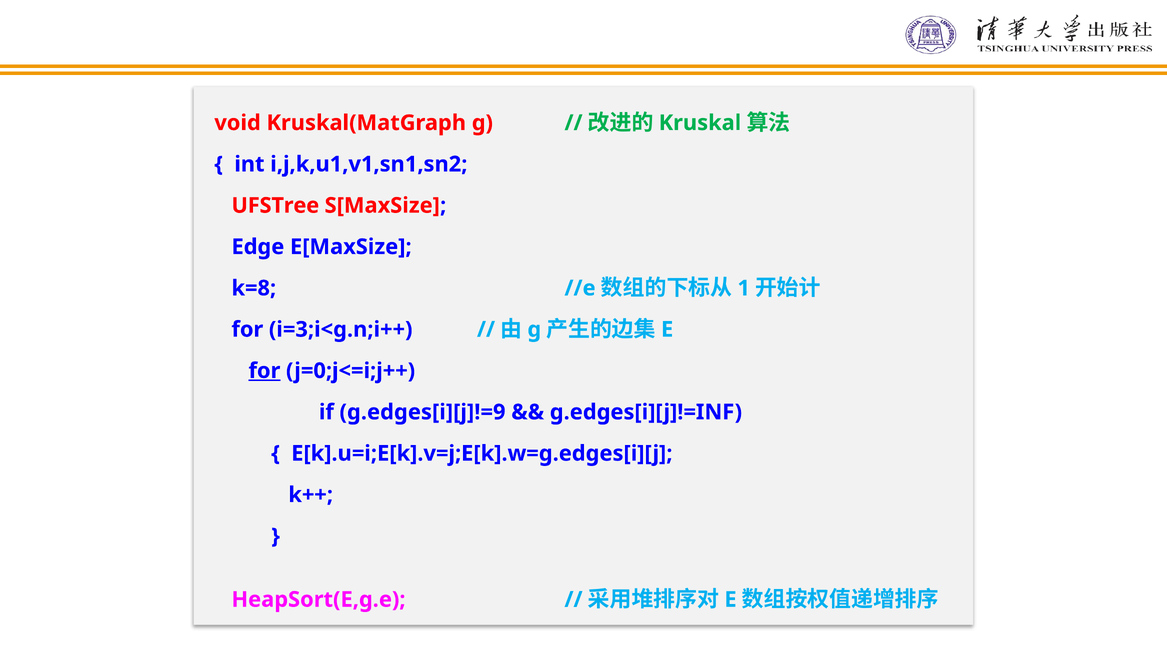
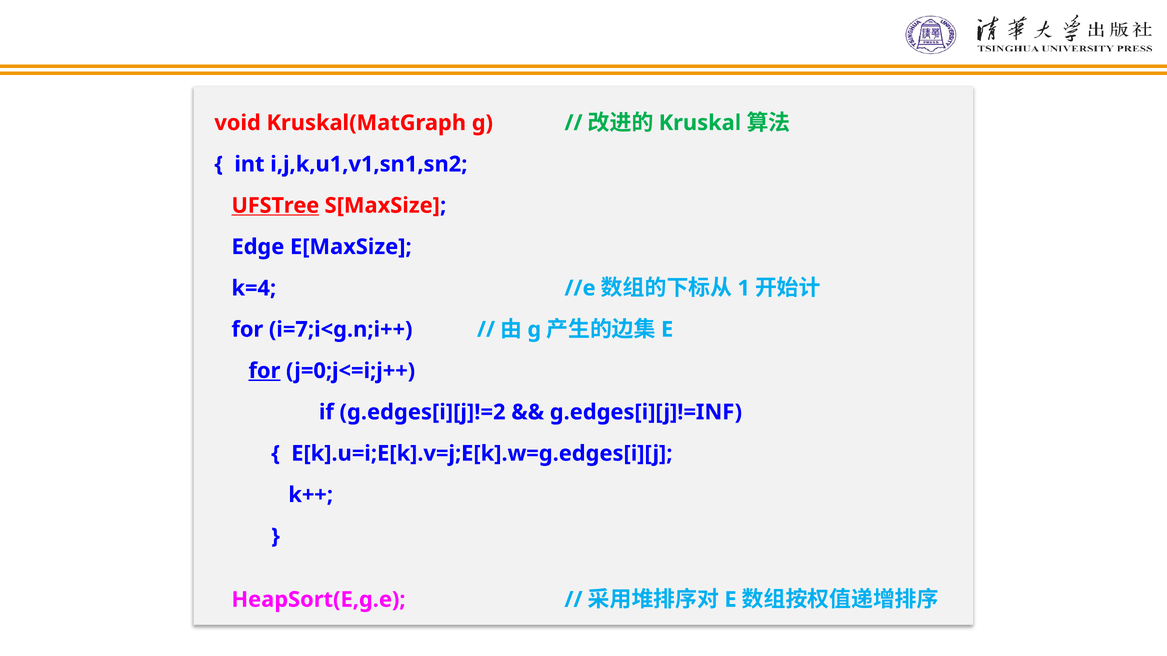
UFSTree underline: none -> present
k=8: k=8 -> k=4
i=3;i<g.n;i++: i=3;i<g.n;i++ -> i=7;i<g.n;i++
g.edges[i][j]!=9: g.edges[i][j]!=9 -> g.edges[i][j]!=2
